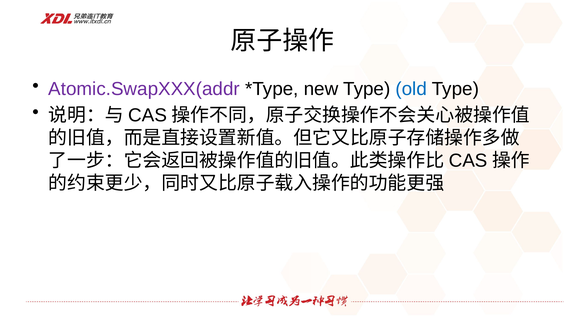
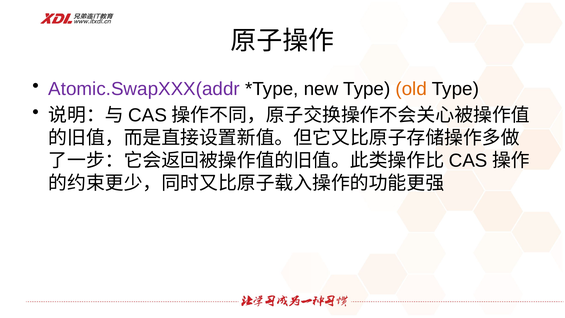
old colour: blue -> orange
